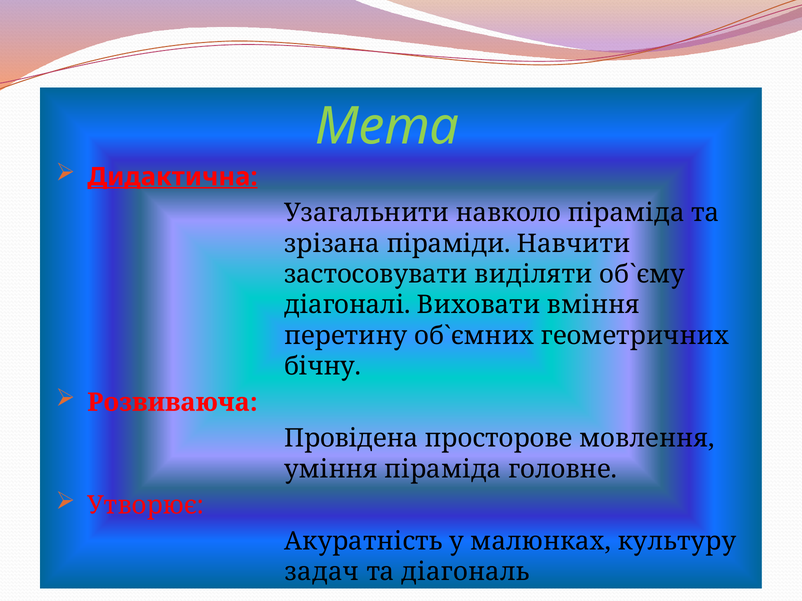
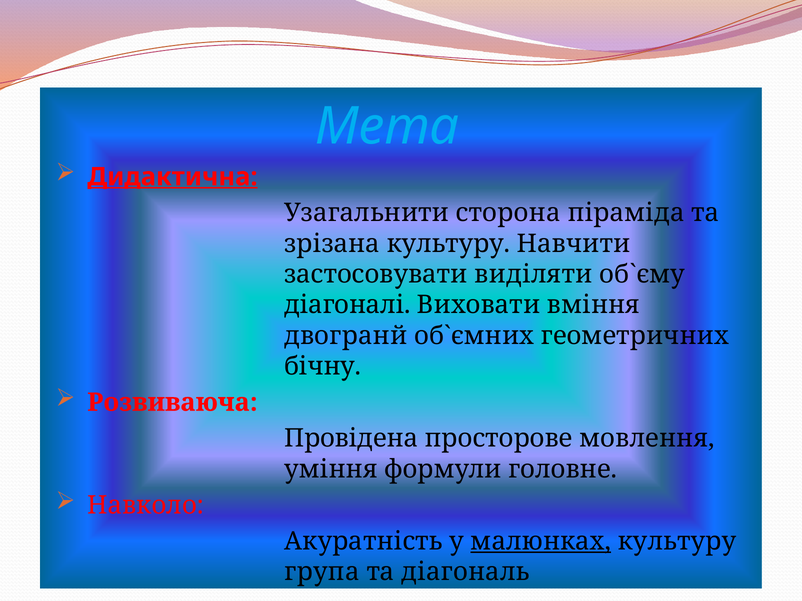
Мета colour: light green -> light blue
навколо: навколо -> сторона
зрізана піраміди: піраміди -> культуру
перетину: перетину -> двогранй
уміння піраміда: піраміда -> формули
Утворює: Утворює -> Навколо
малюнках underline: none -> present
задач: задач -> група
